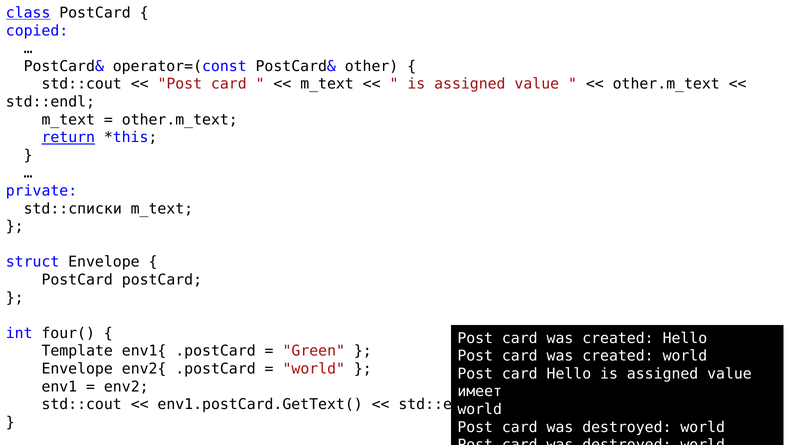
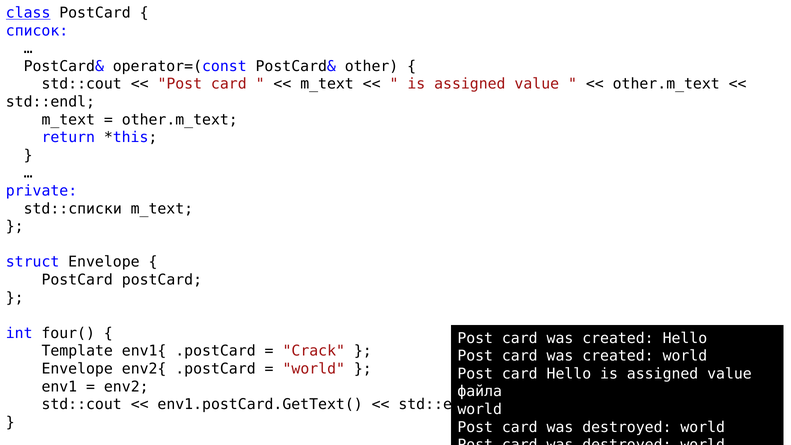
copied: copied -> список
return underline: present -> none
Green: Green -> Crack
имеет: имеет -> файла
